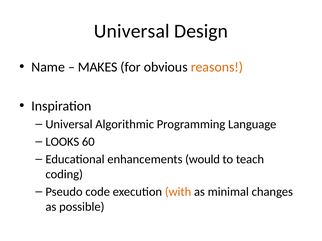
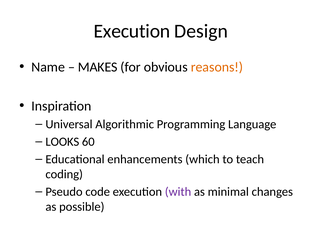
Universal at (132, 31): Universal -> Execution
would: would -> which
with colour: orange -> purple
